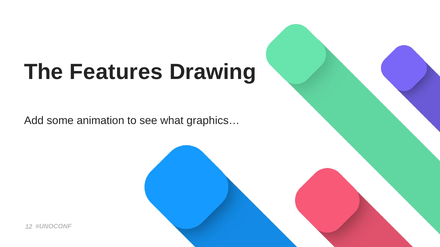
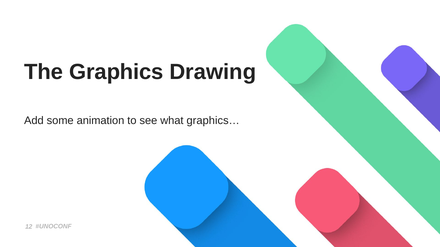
Features: Features -> Graphics
